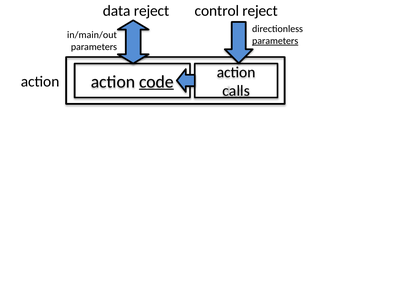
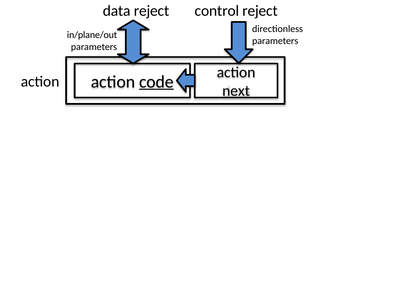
in/main/out: in/main/out -> in/plane/out
parameters at (275, 41) underline: present -> none
calls: calls -> next
